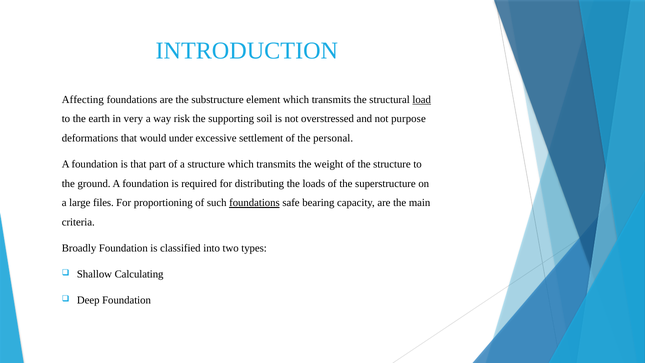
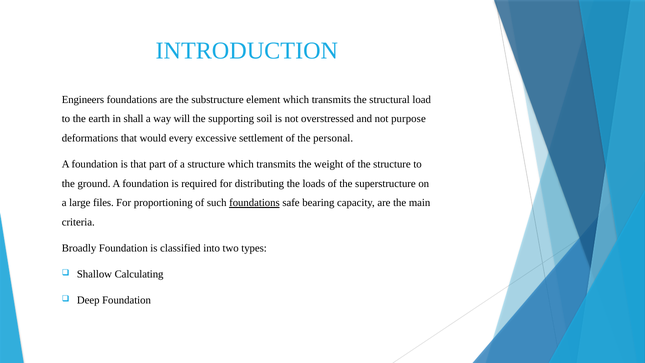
Affecting: Affecting -> Engineers
load underline: present -> none
very: very -> shall
risk: risk -> will
under: under -> every
